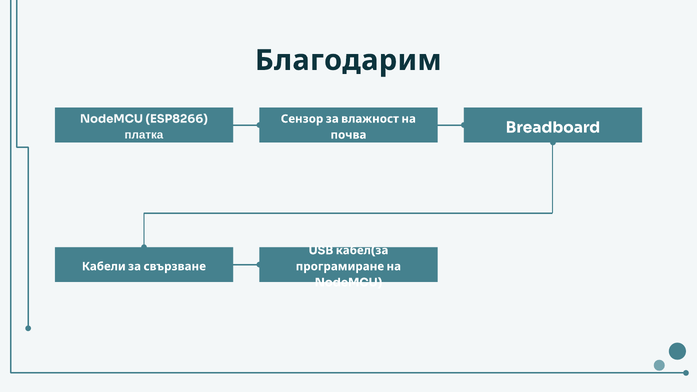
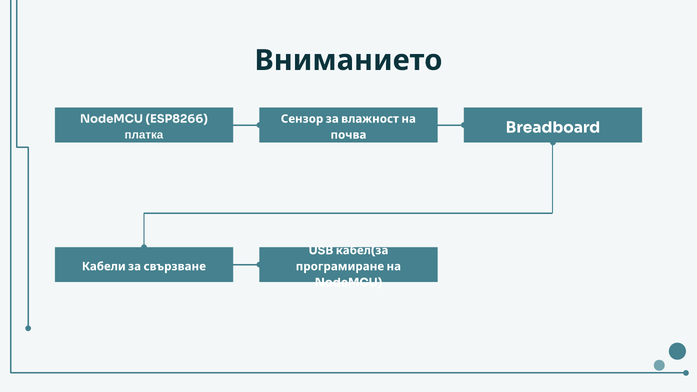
Благодарим: Благодарим -> Вниманието
